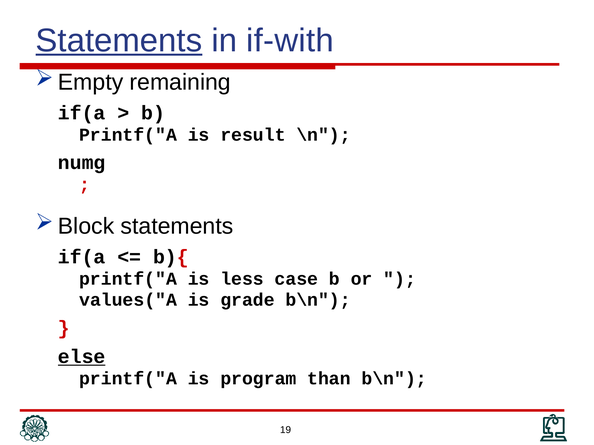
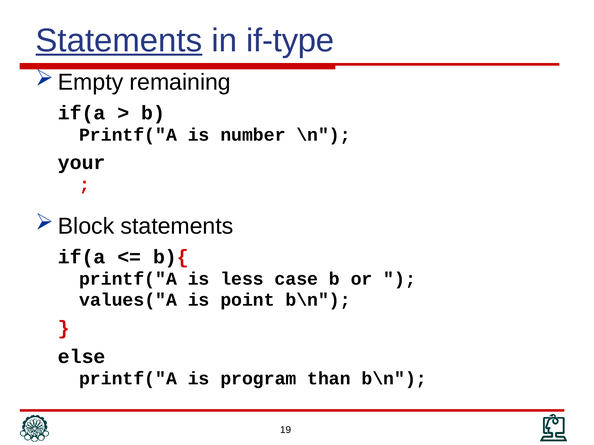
if-with: if-with -> if-type
result: result -> number
numg: numg -> your
grade: grade -> point
else underline: present -> none
